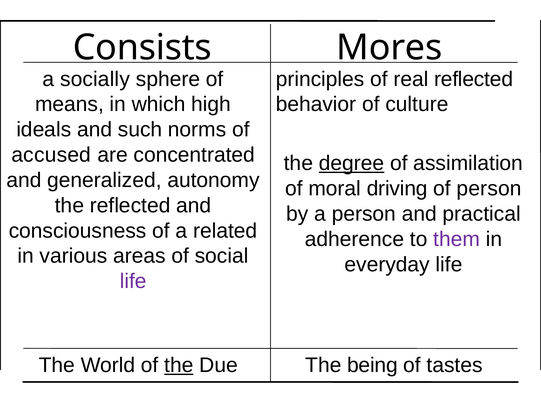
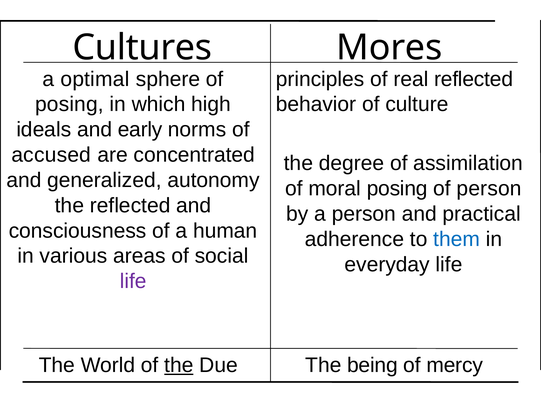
Consists: Consists -> Cultures
socially: socially -> optimal
means at (69, 104): means -> posing
such: such -> early
degree underline: present -> none
moral driving: driving -> posing
related: related -> human
them colour: purple -> blue
tastes: tastes -> mercy
